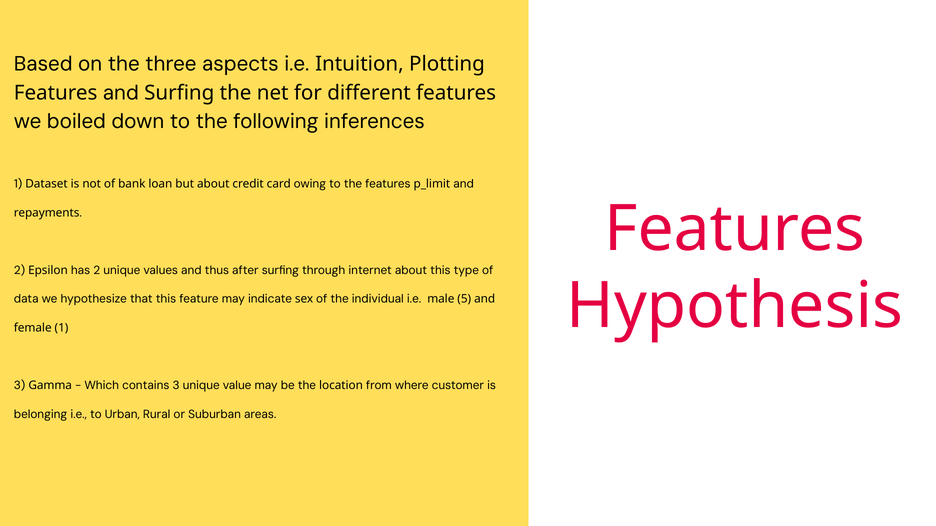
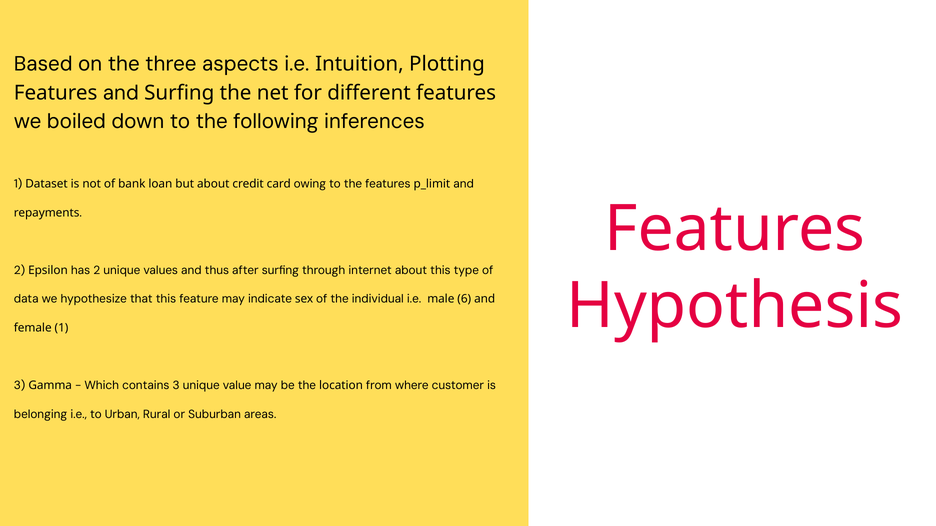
5: 5 -> 6
